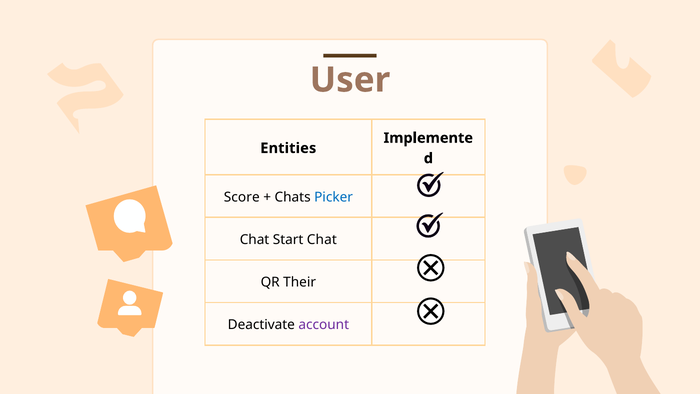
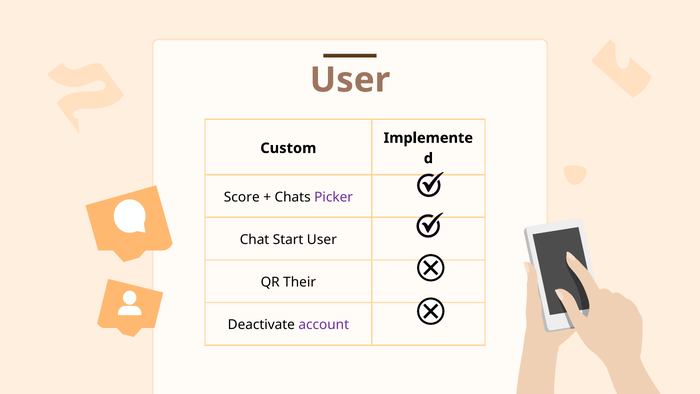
Entities: Entities -> Custom
Picker colour: blue -> purple
Start Chat: Chat -> User
